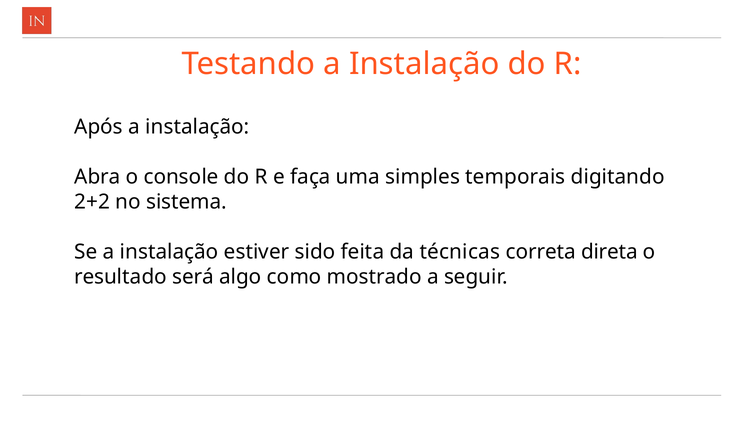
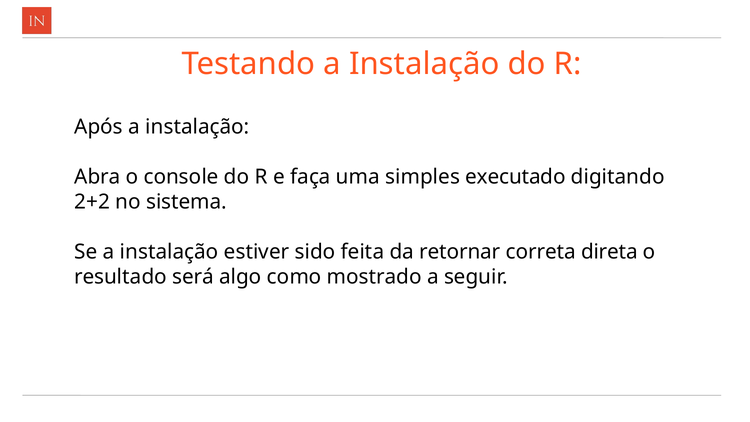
temporais: temporais -> executado
técnicas: técnicas -> retornar
